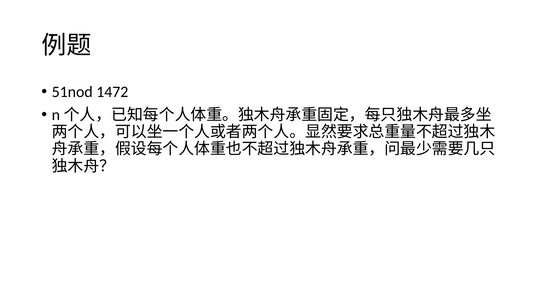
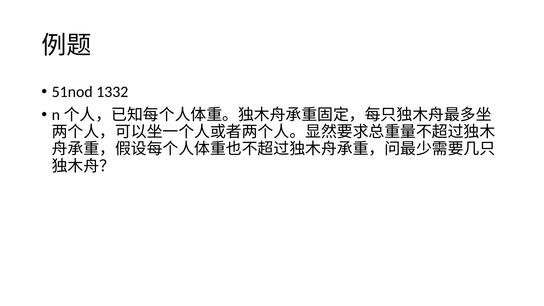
1472: 1472 -> 1332
